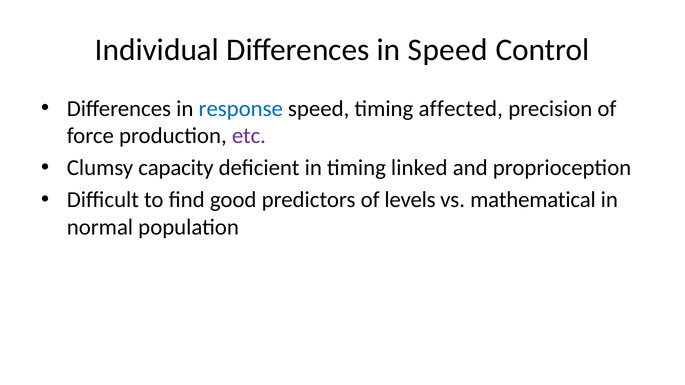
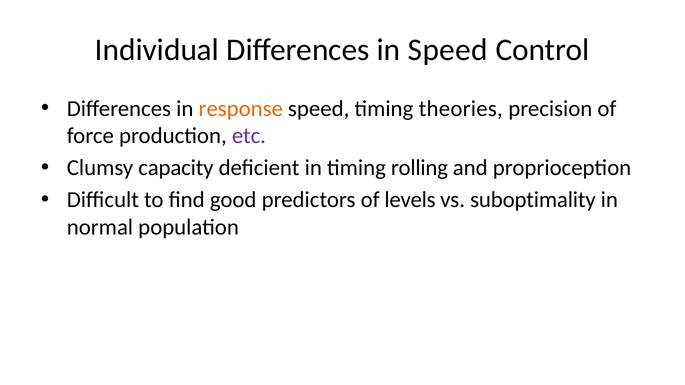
response colour: blue -> orange
affected: affected -> theories
linked: linked -> rolling
mathematical: mathematical -> suboptimality
